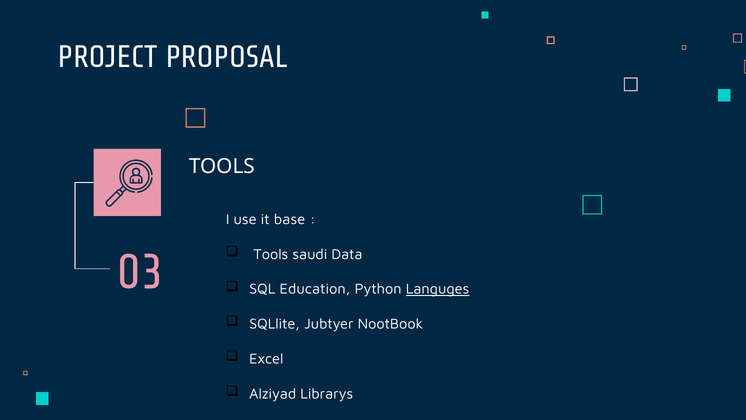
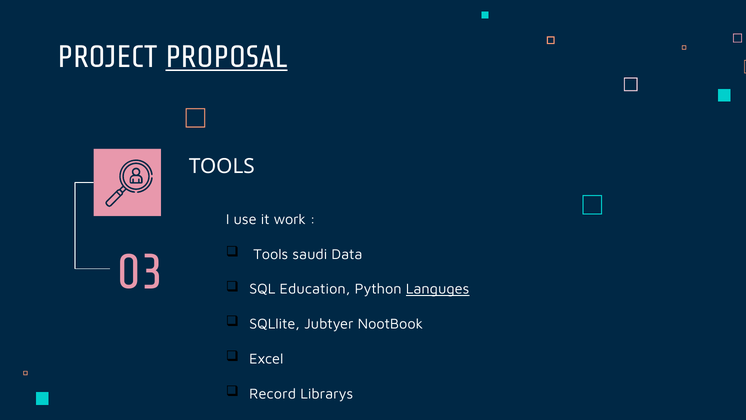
PROPOSAL underline: none -> present
base: base -> work
Alziyad: Alziyad -> Record
